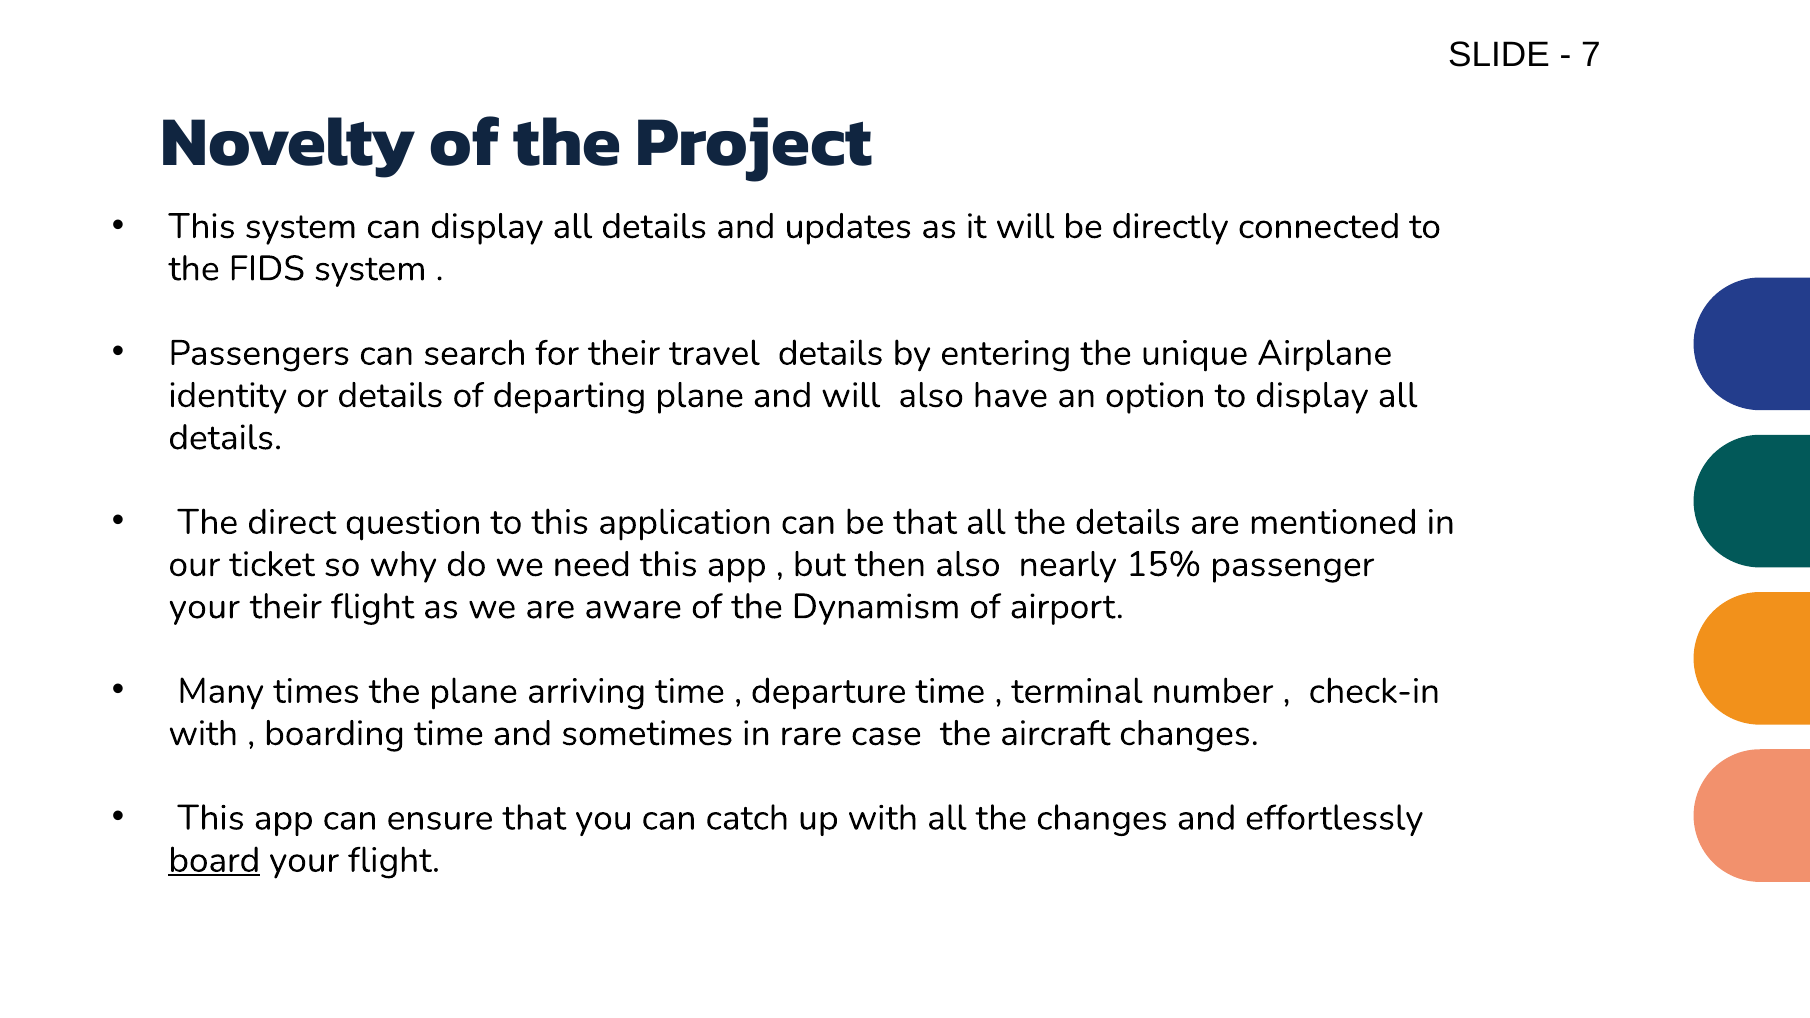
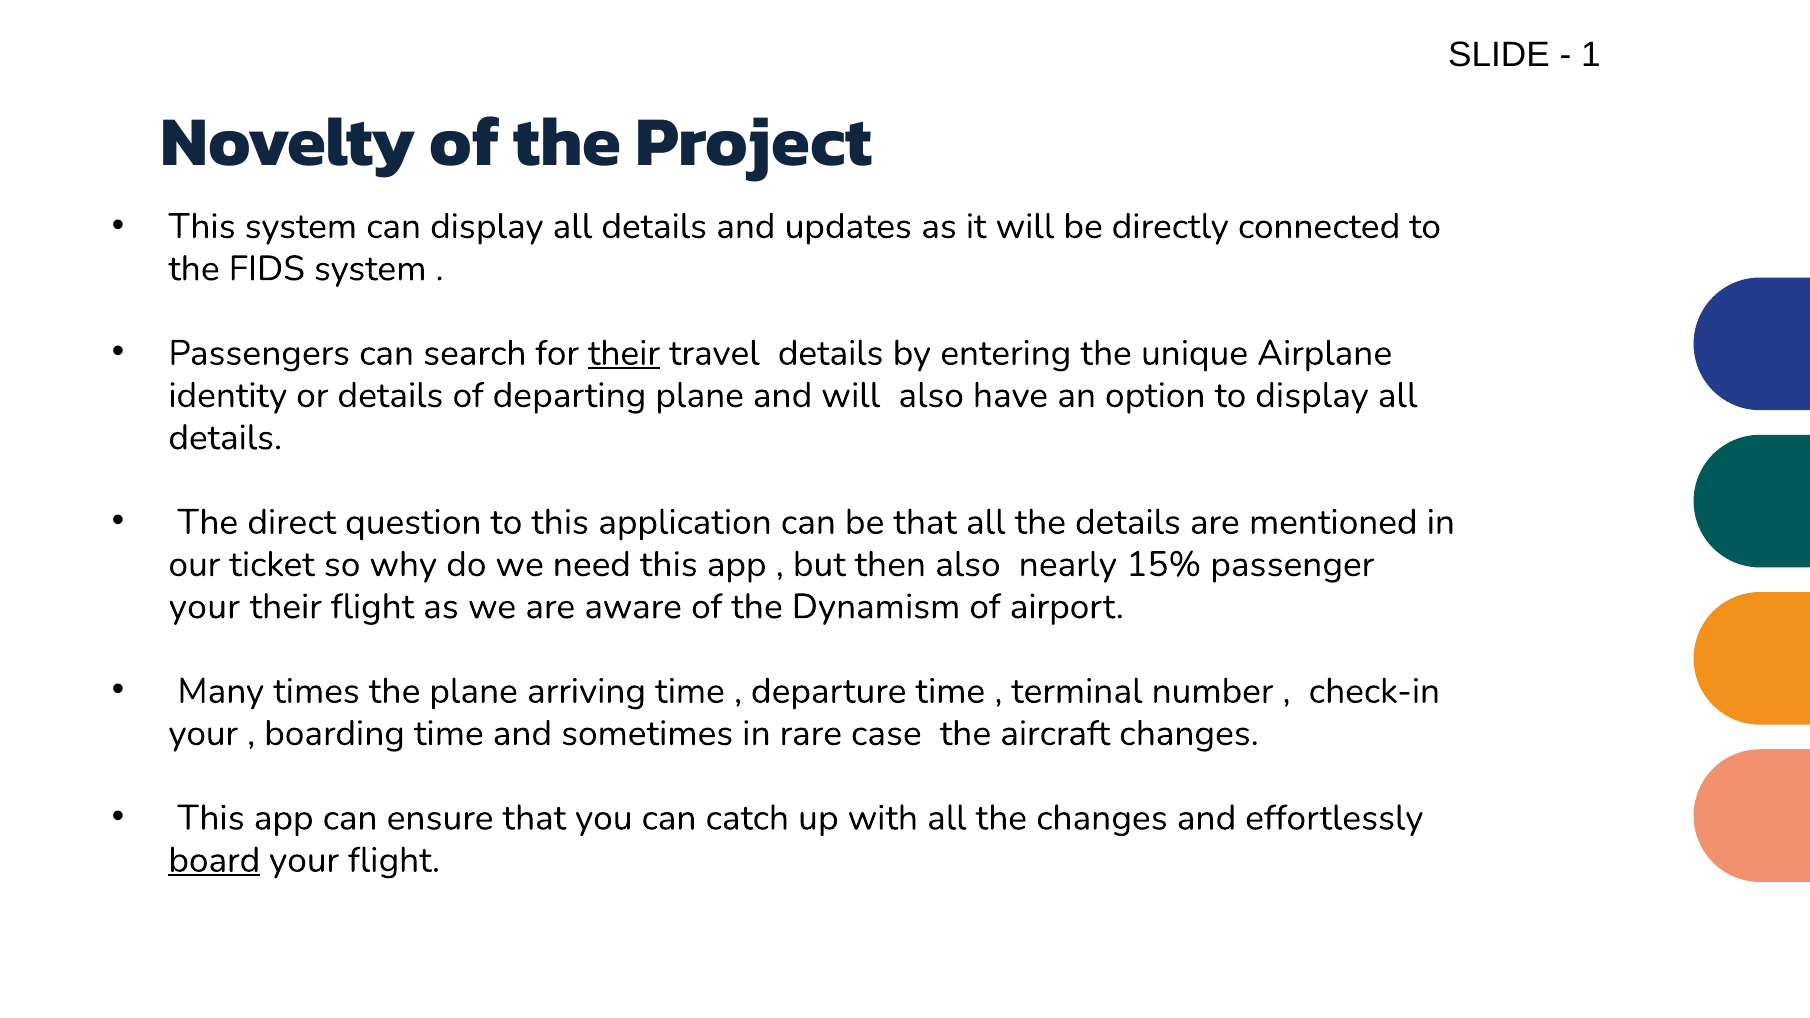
7: 7 -> 1
their at (624, 353) underline: none -> present
with at (203, 733): with -> your
